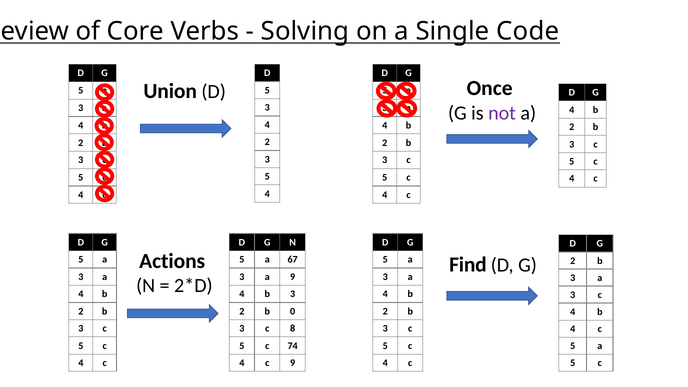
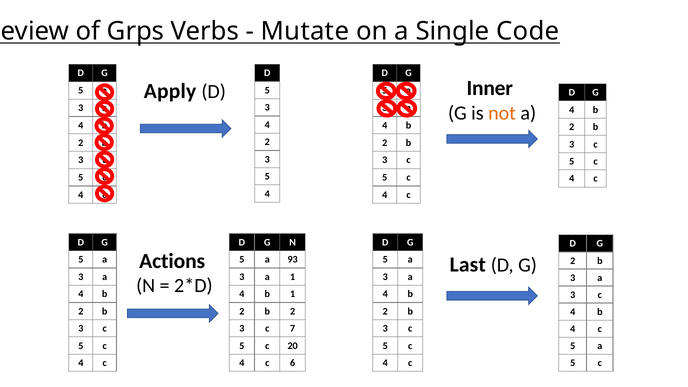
Core: Core -> Grps
Solving: Solving -> Mutate
Once: Once -> Inner
Union: Union -> Apply
not colour: purple -> orange
67: 67 -> 93
Find: Find -> Last
a 9: 9 -> 1
4 b 3: 3 -> 1
2 b 0: 0 -> 2
8: 8 -> 7
74: 74 -> 20
c 9: 9 -> 6
